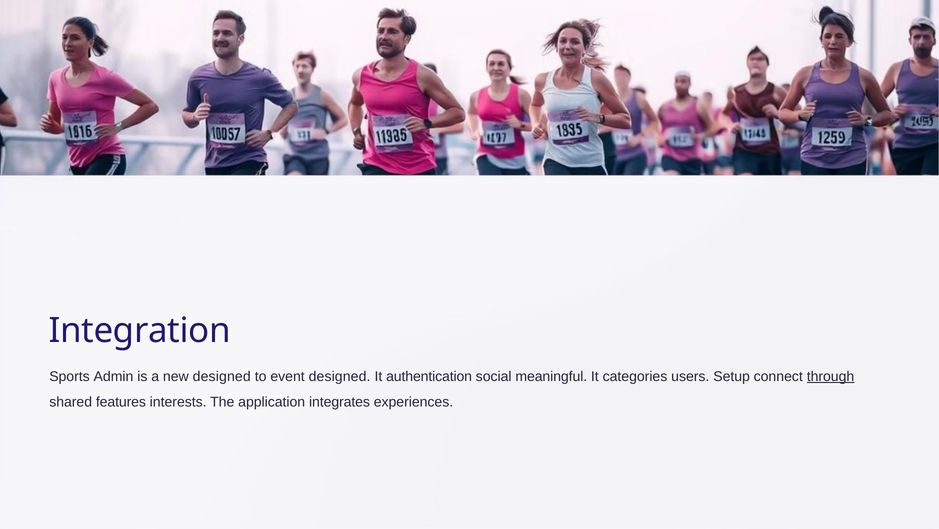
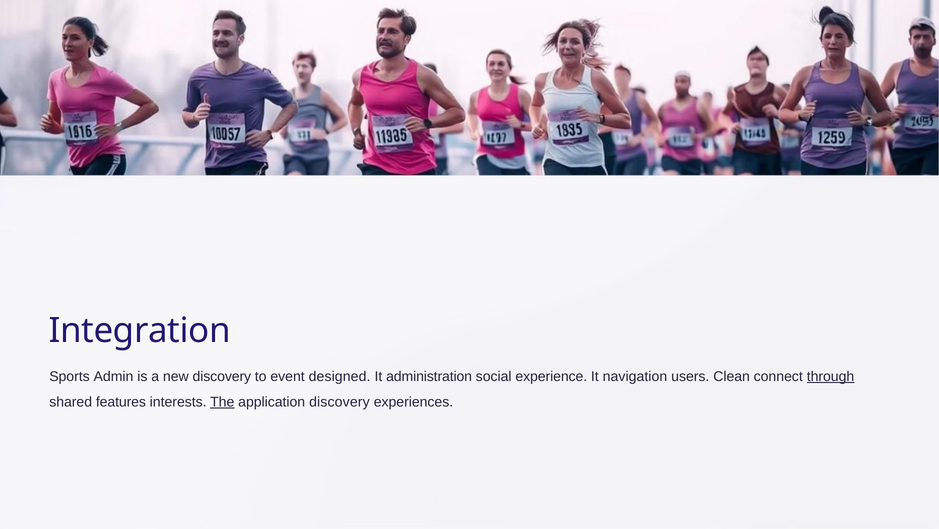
new designed: designed -> discovery
authentication: authentication -> administration
meaningful: meaningful -> experience
categories: categories -> navigation
Setup: Setup -> Clean
The underline: none -> present
application integrates: integrates -> discovery
